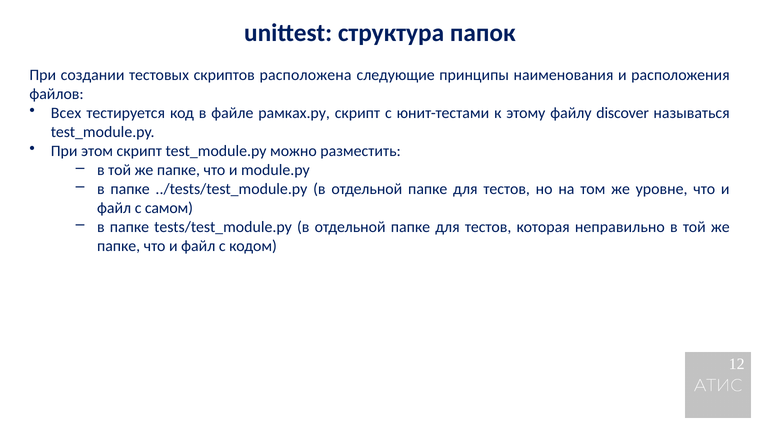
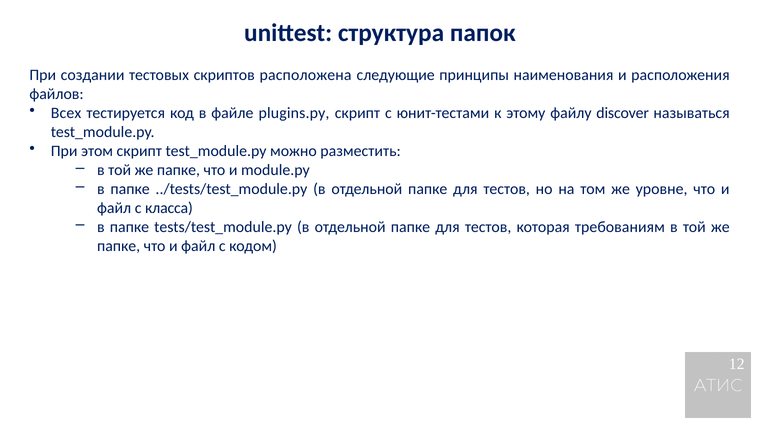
рамках.py: рамках.py -> plugins.py
самом: самом -> класса
неправильно: неправильно -> требованиям
